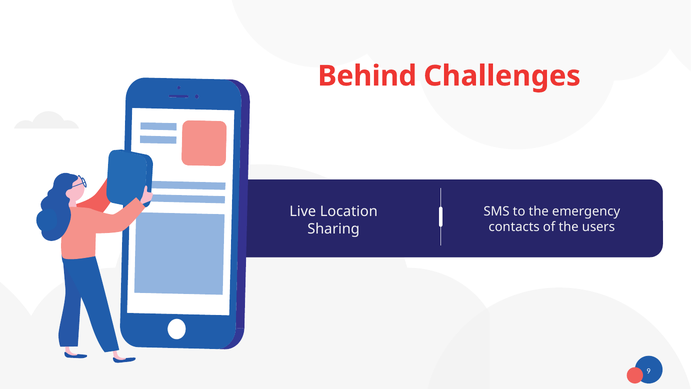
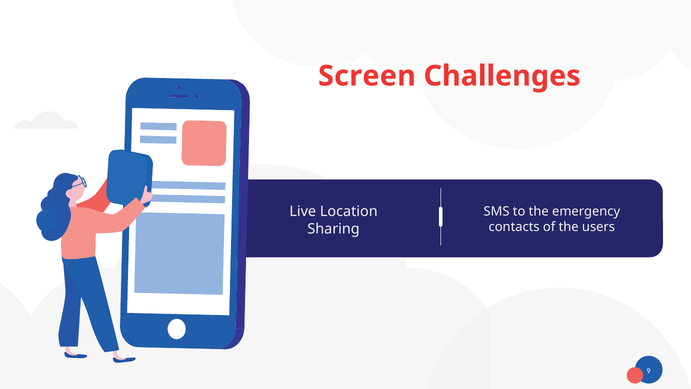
Behind: Behind -> Screen
